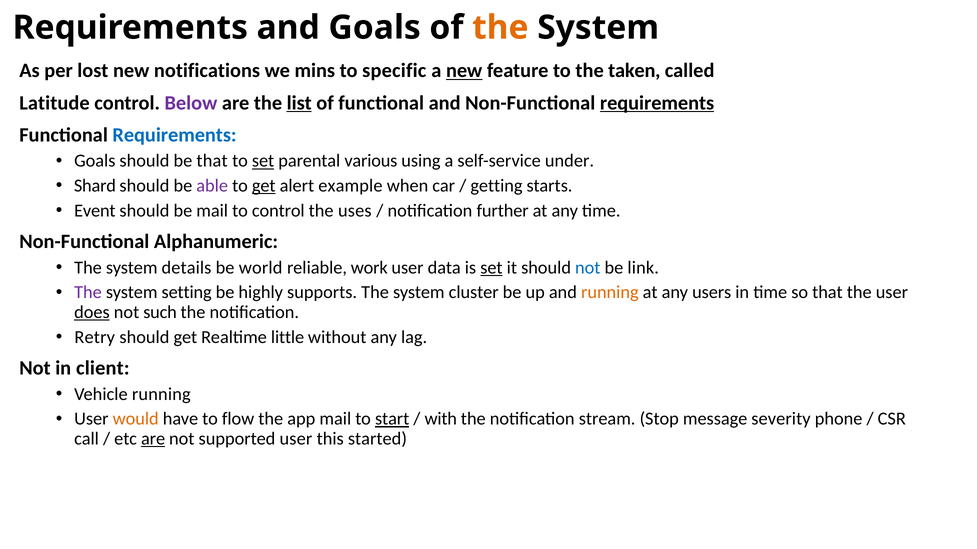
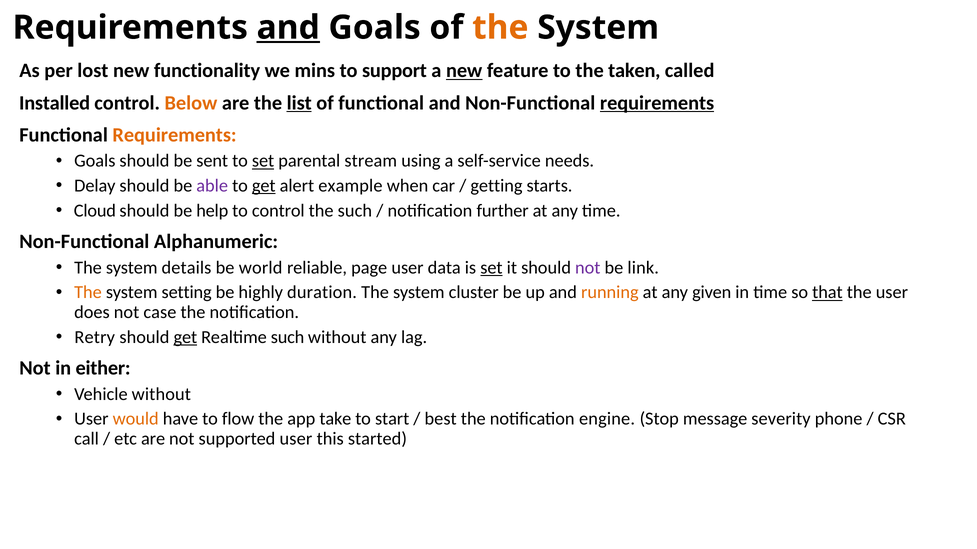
and at (288, 28) underline: none -> present
notifications: notifications -> functionality
specific: specific -> support
Latitude: Latitude -> Installed
Below colour: purple -> orange
Requirements at (175, 135) colour: blue -> orange
be that: that -> sent
various: various -> stream
under: under -> needs
Shard: Shard -> Delay
Event: Event -> Cloud
be mail: mail -> help
the uses: uses -> such
work: work -> page
not at (588, 268) colour: blue -> purple
The at (88, 293) colour: purple -> orange
supports: supports -> duration
users: users -> given
that at (827, 293) underline: none -> present
does underline: present -> none
such: such -> case
get at (185, 337) underline: none -> present
Realtime little: little -> such
client: client -> either
Vehicle running: running -> without
app mail: mail -> take
start underline: present -> none
with: with -> best
stream: stream -> engine
are at (153, 439) underline: present -> none
